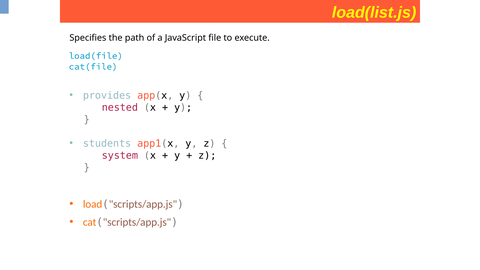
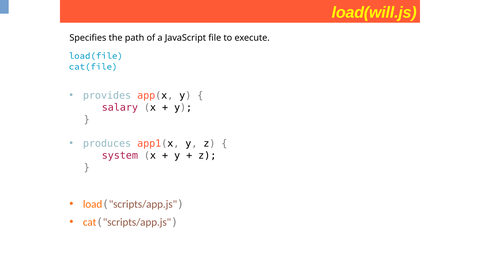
load(list.js: load(list.js -> load(will.js
nested: nested -> salary
students: students -> produces
